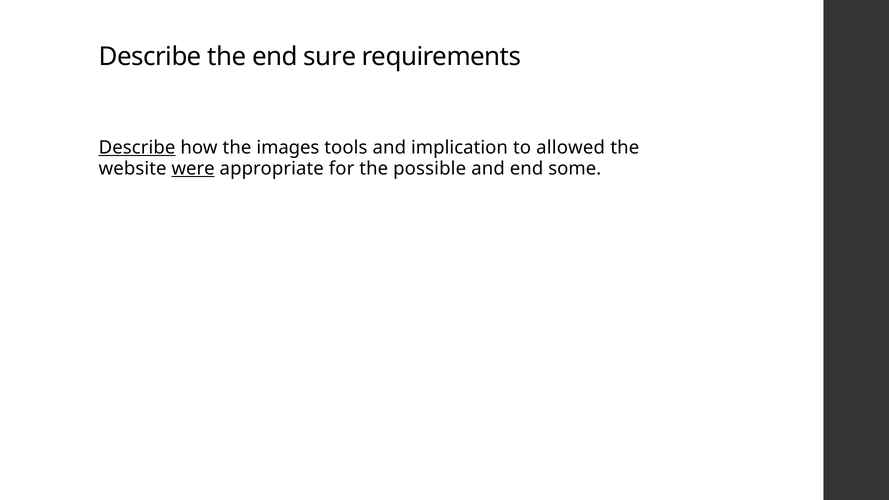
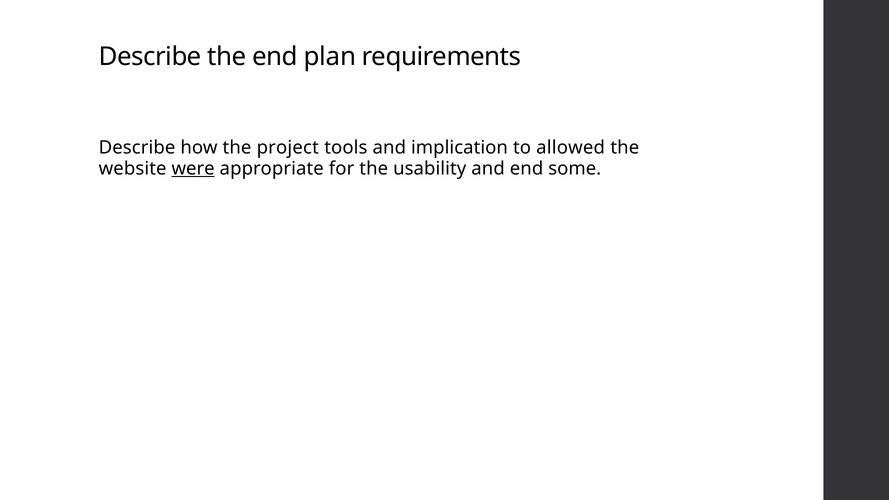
sure: sure -> plan
Describe at (137, 147) underline: present -> none
images: images -> project
possible: possible -> usability
